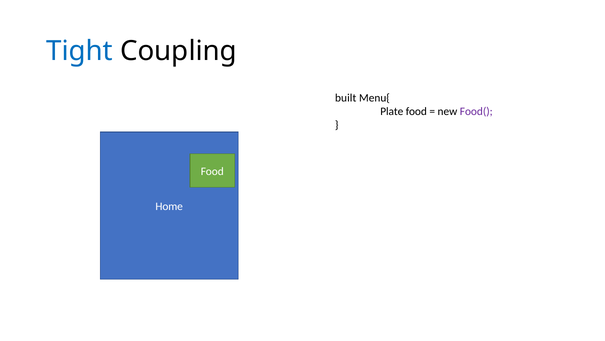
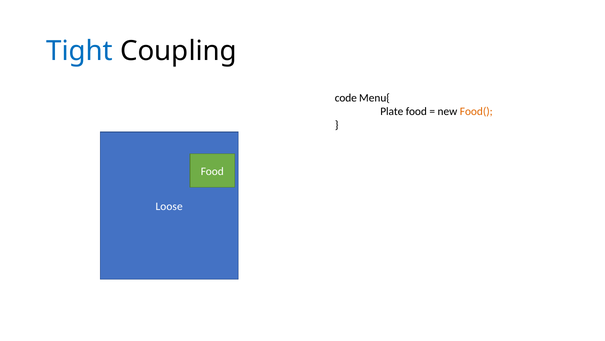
built: built -> code
Food( colour: purple -> orange
Home: Home -> Loose
